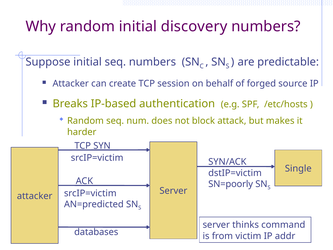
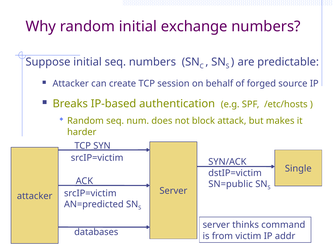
discovery: discovery -> exchange
SN=poorly: SN=poorly -> SN=public
